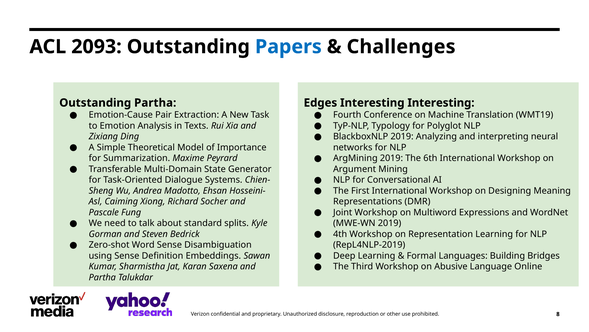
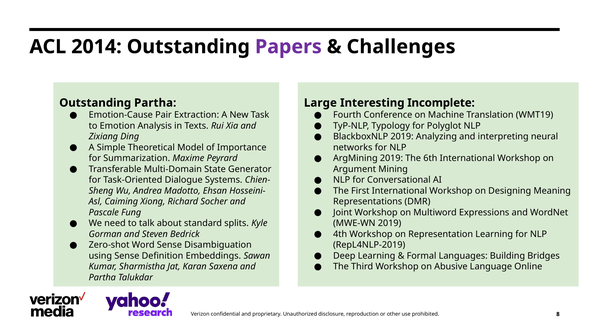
2093: 2093 -> 2014
Papers colour: blue -> purple
Edges: Edges -> Large
Interesting Interesting: Interesting -> Incomplete
